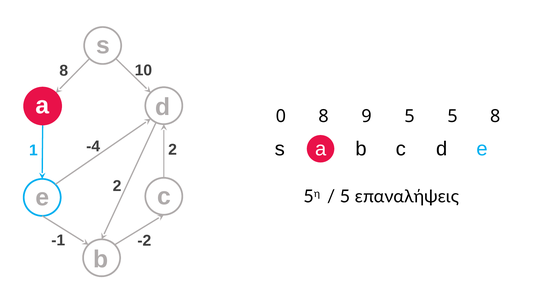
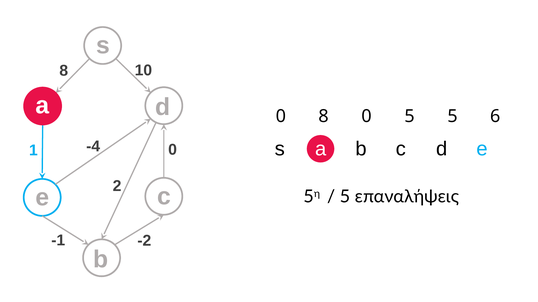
8 9: 9 -> 0
5 8: 8 -> 6
1 2: 2 -> 0
